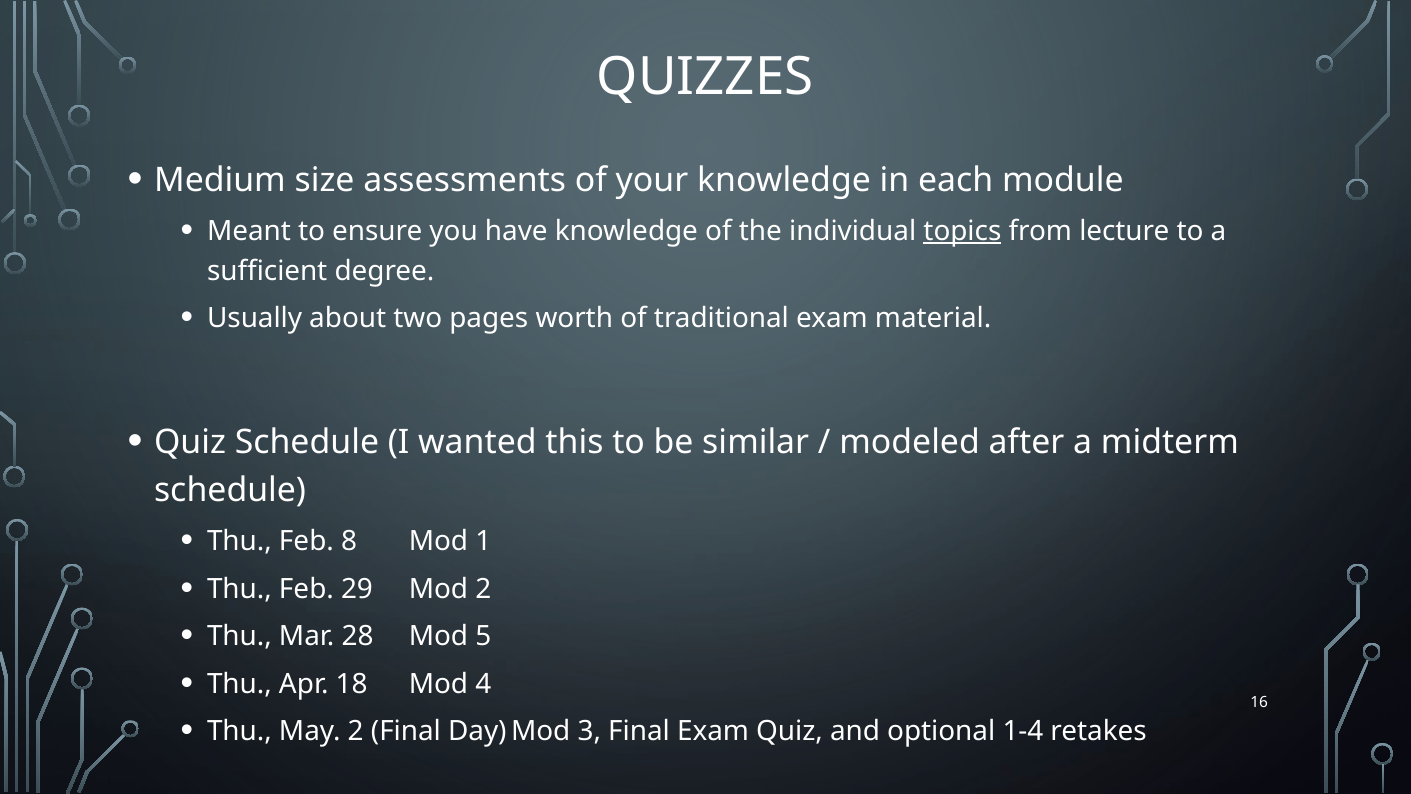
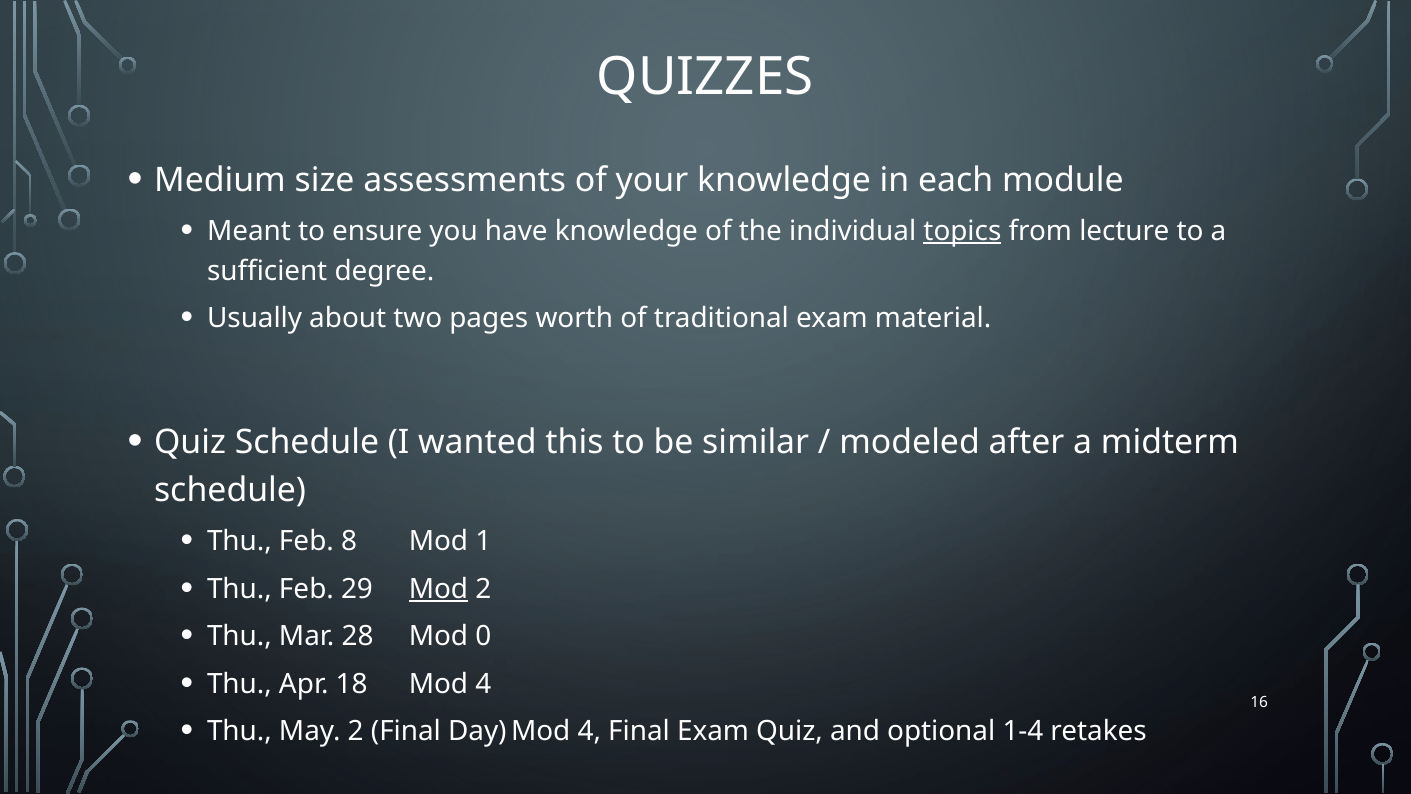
Mod at (439, 589) underline: none -> present
5: 5 -> 0
3 at (589, 731): 3 -> 4
